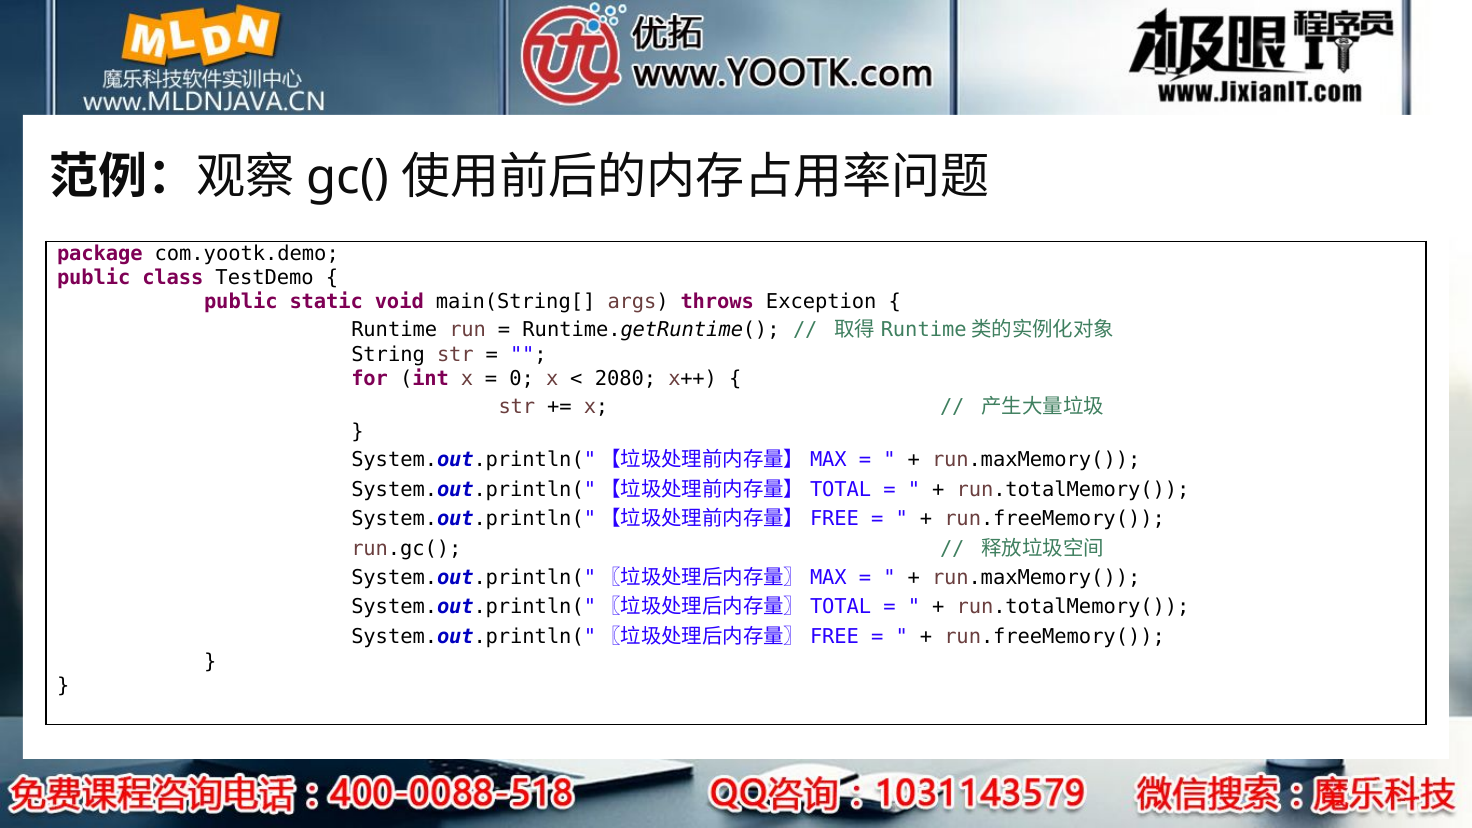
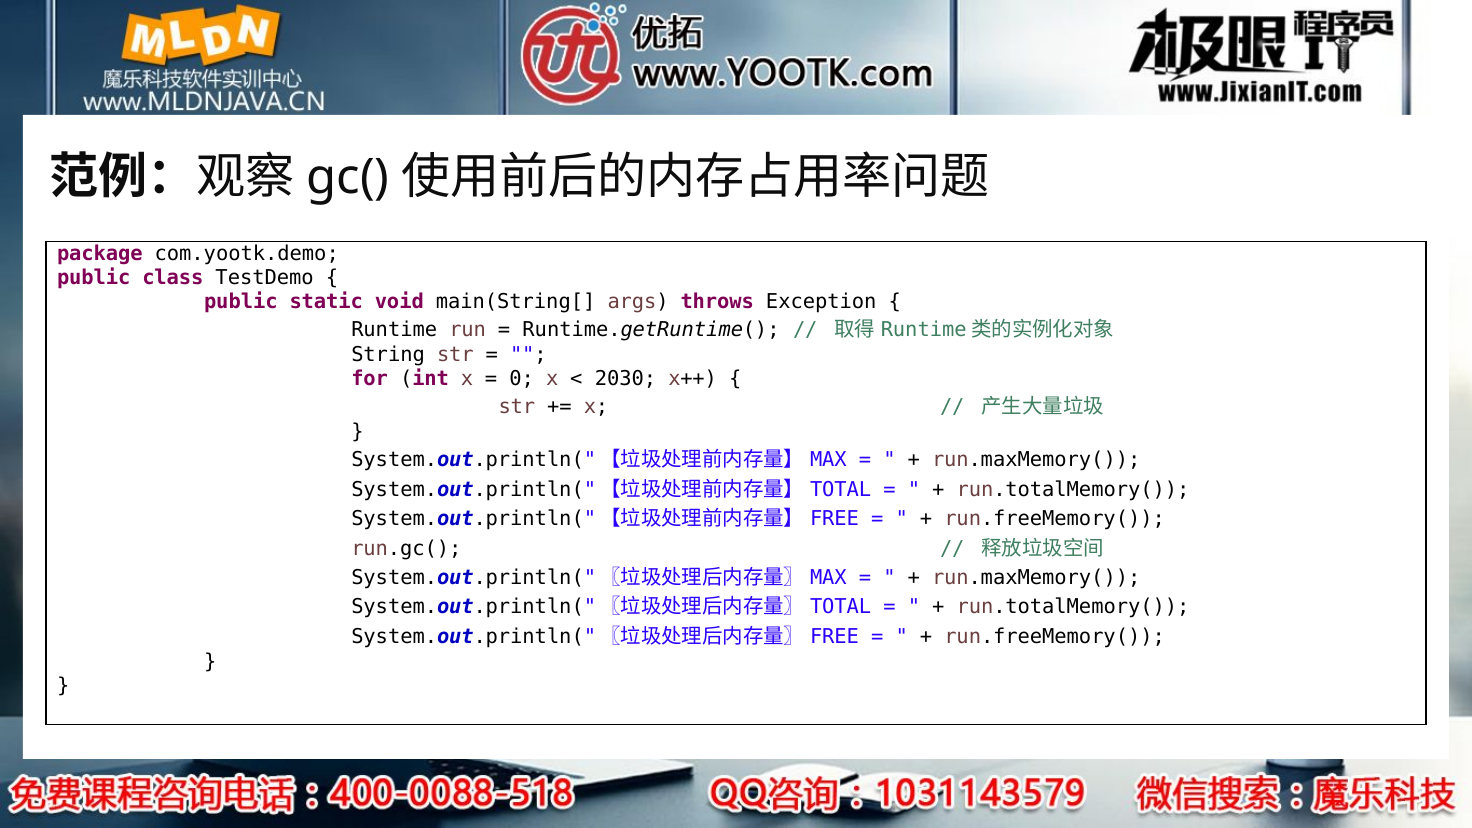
2080: 2080 -> 2030
